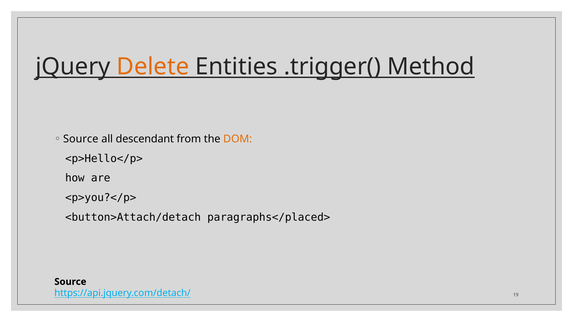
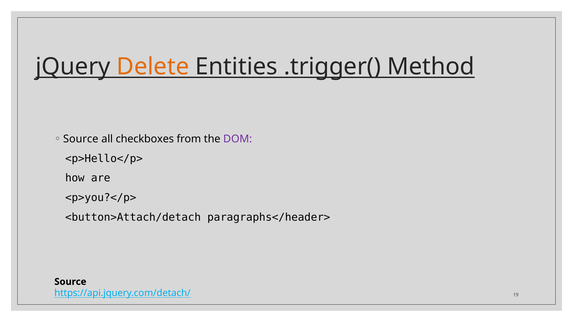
descendant: descendant -> checkboxes
DOM colour: orange -> purple
paragraphs</placed>: paragraphs</placed> -> paragraphs</header>
